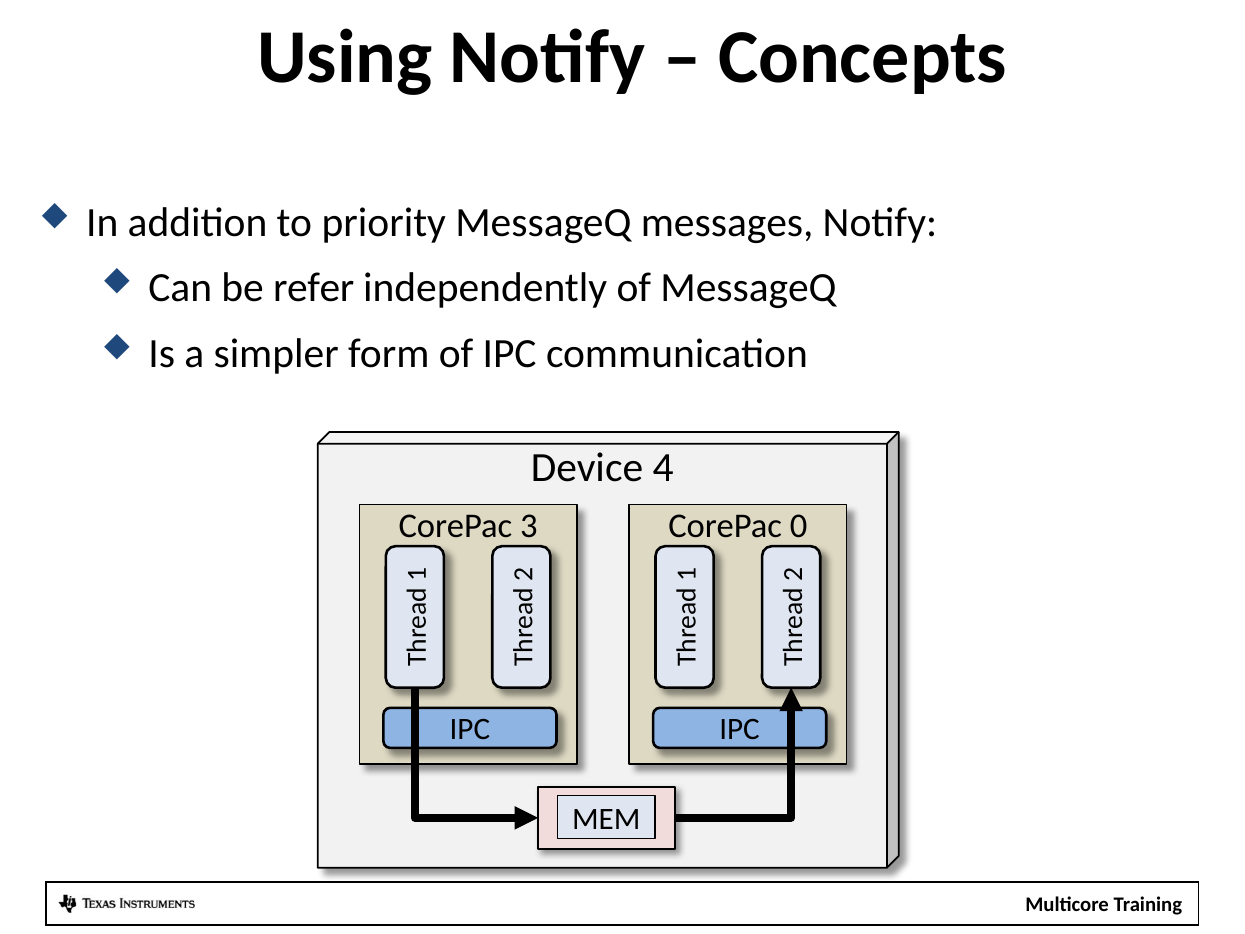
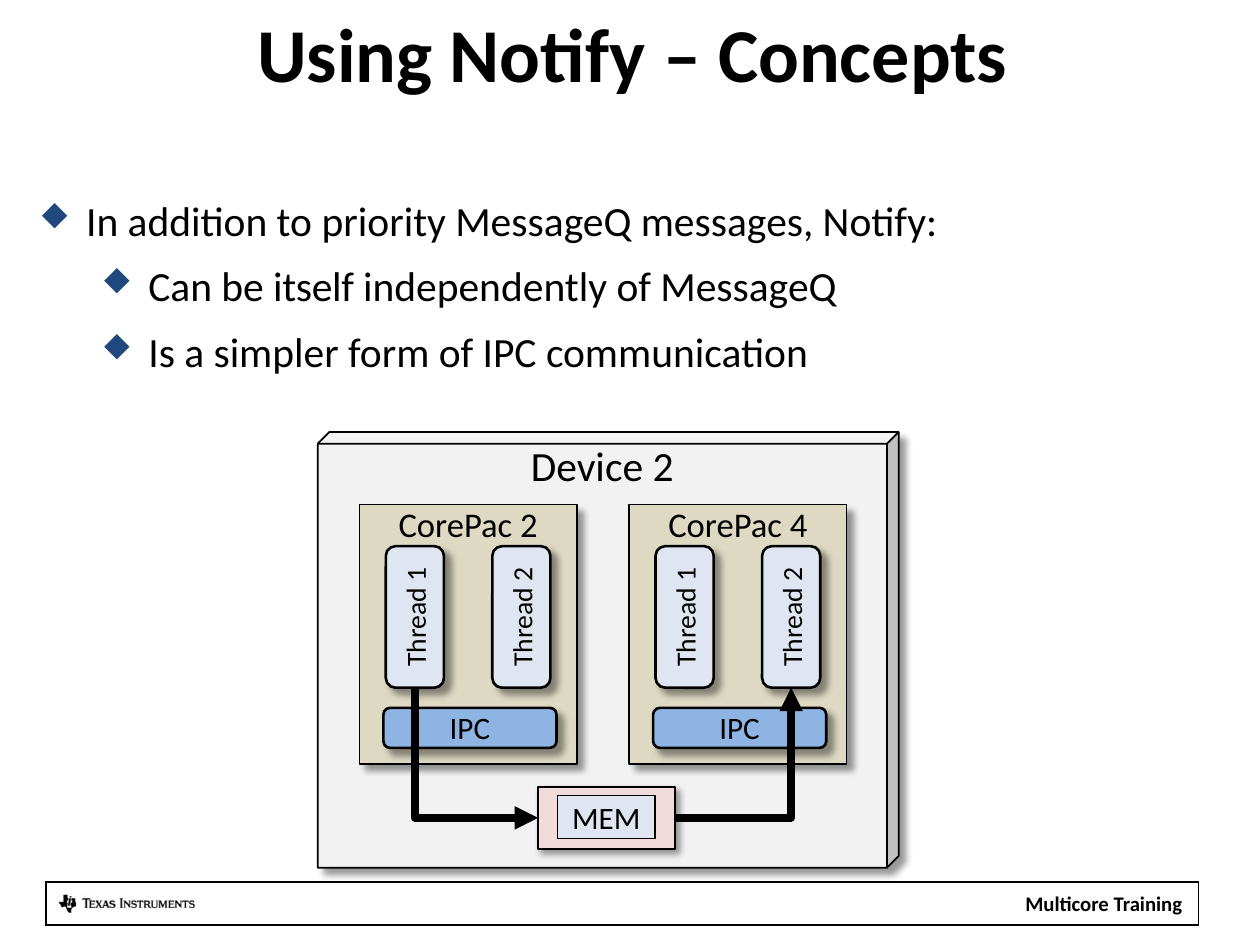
refer: refer -> itself
Device 4: 4 -> 2
CorePac 3: 3 -> 2
0: 0 -> 4
